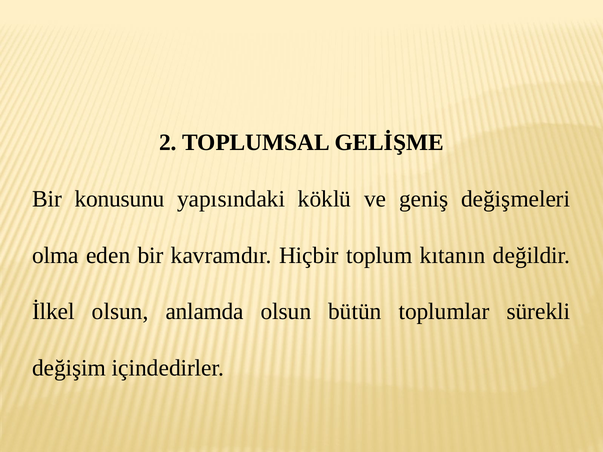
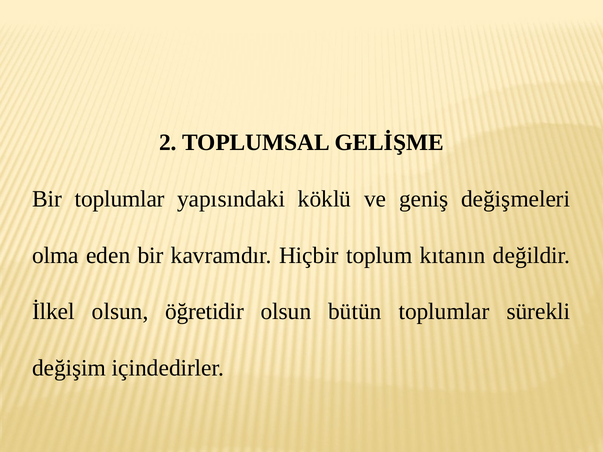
Bir konusunu: konusunu -> toplumlar
anlamda: anlamda -> öğretidir
